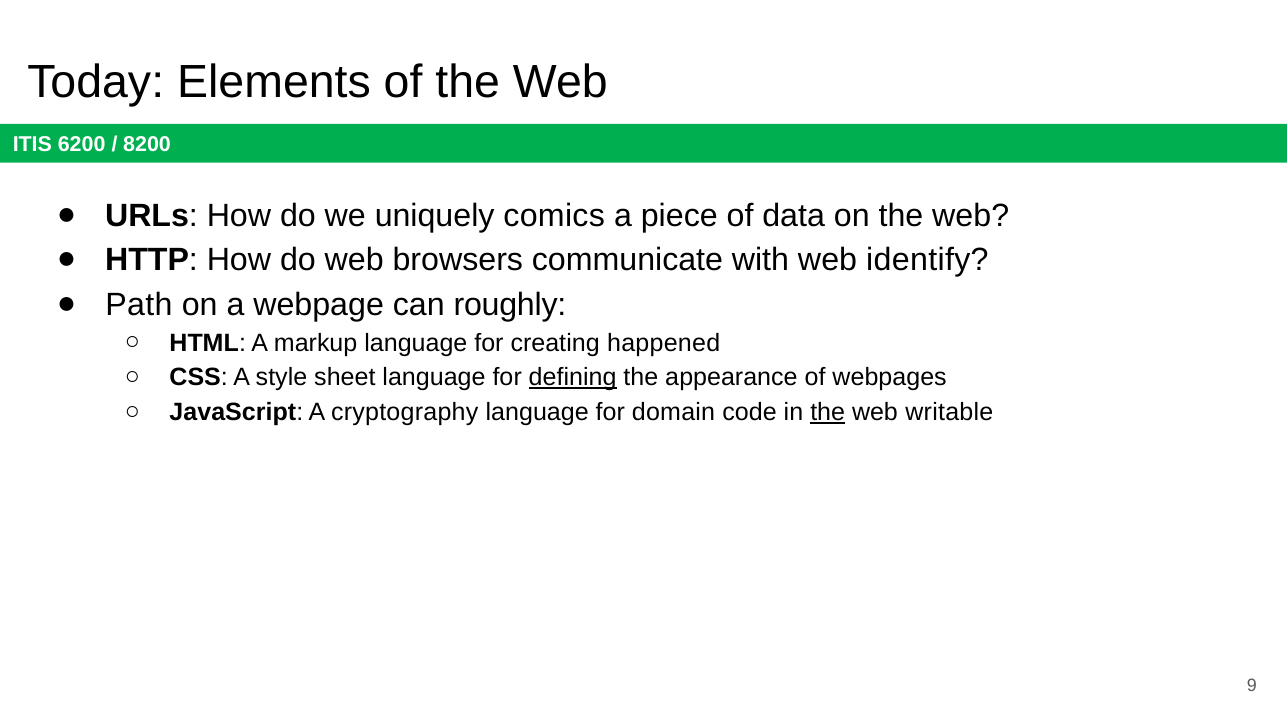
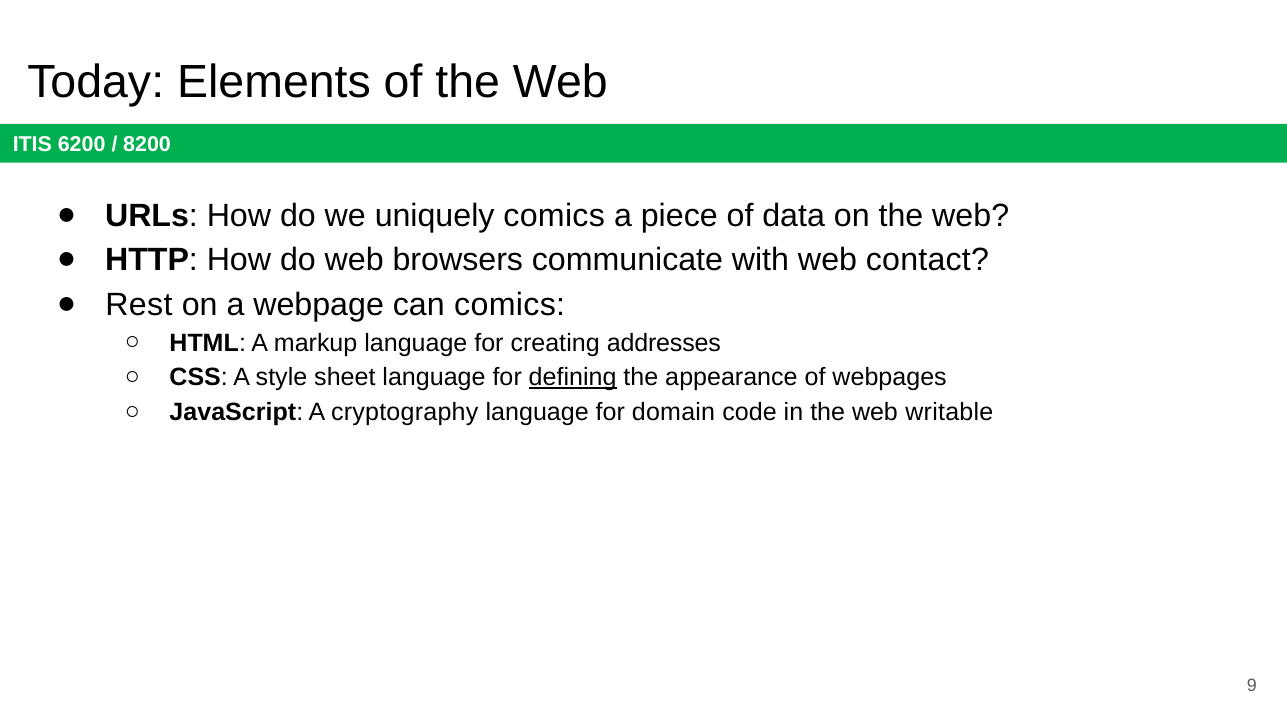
identify: identify -> contact
Path: Path -> Rest
can roughly: roughly -> comics
happened: happened -> addresses
the at (828, 412) underline: present -> none
